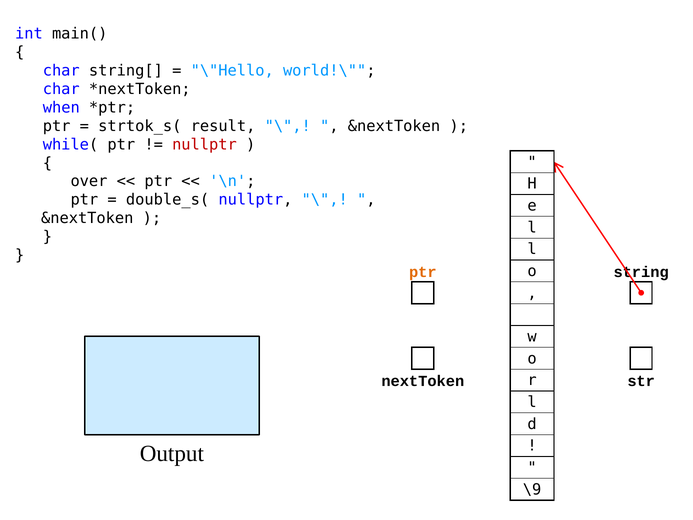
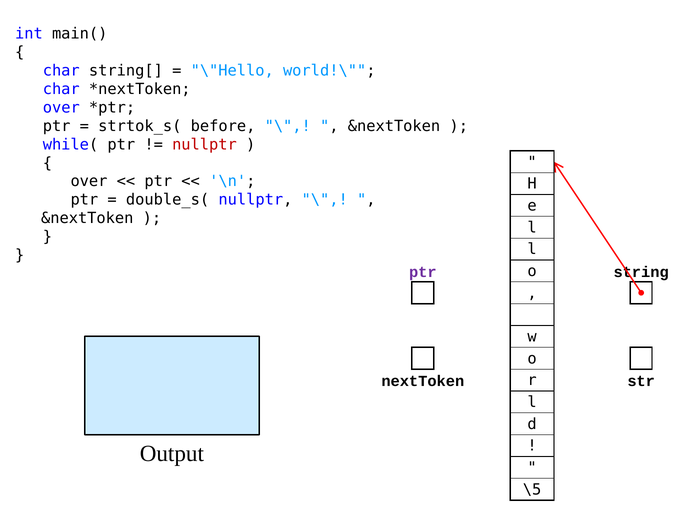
when at (61, 107): when -> over
result: result -> before
ptr at (423, 272) colour: orange -> purple
\9: \9 -> \5
